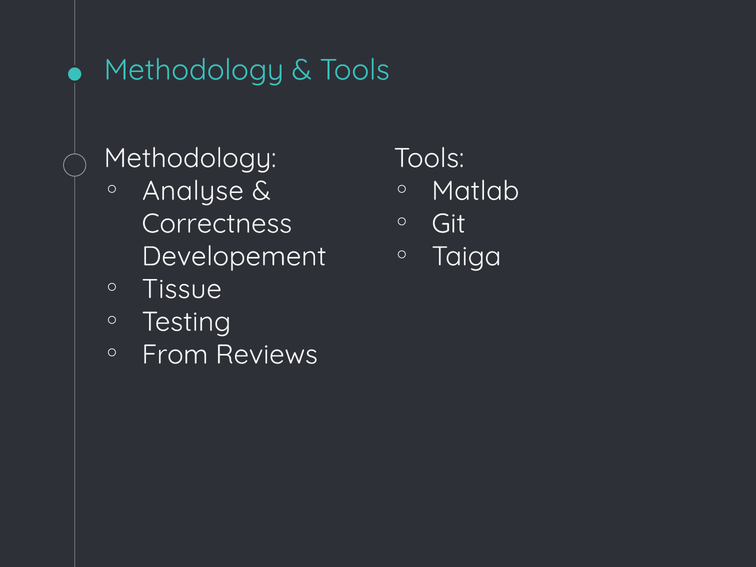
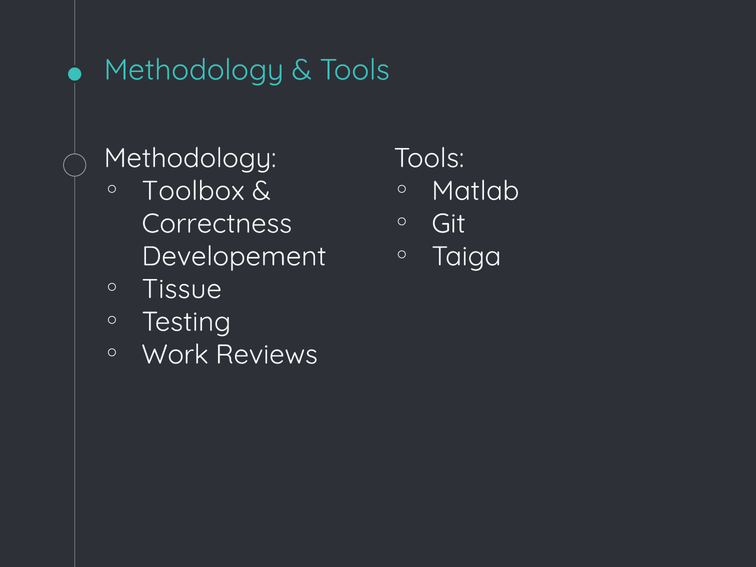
Analyse: Analyse -> Toolbox
From: From -> Work
